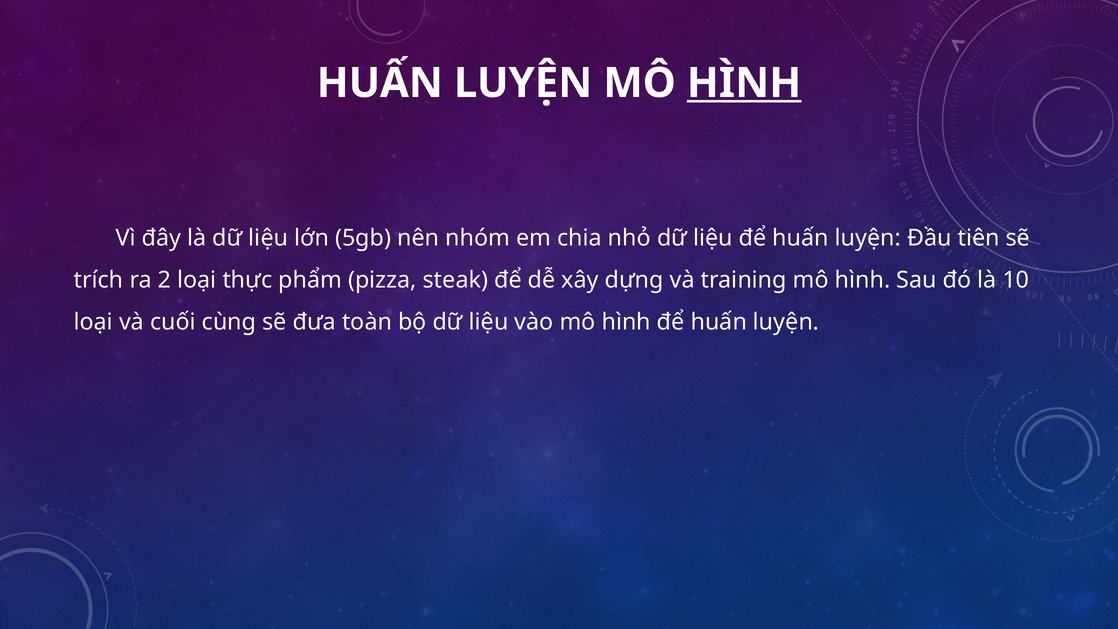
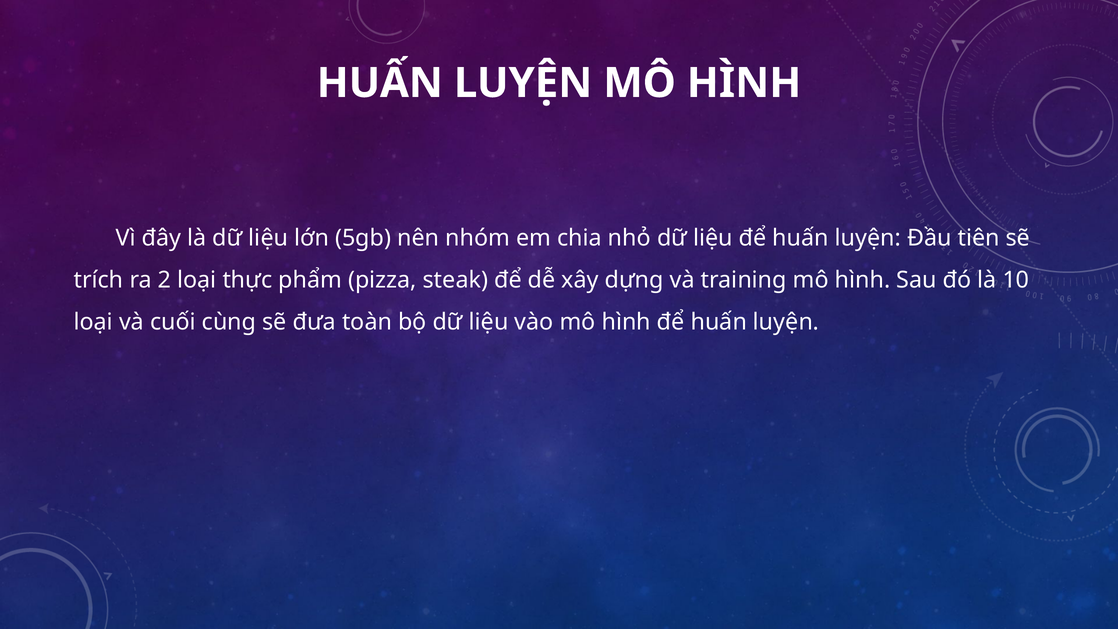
HÌNH underline: present -> none
